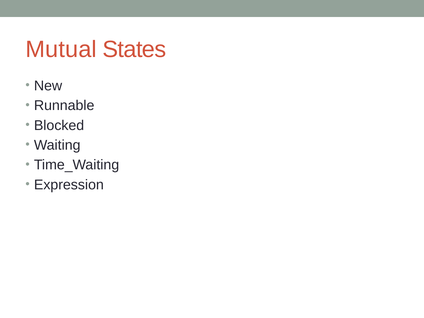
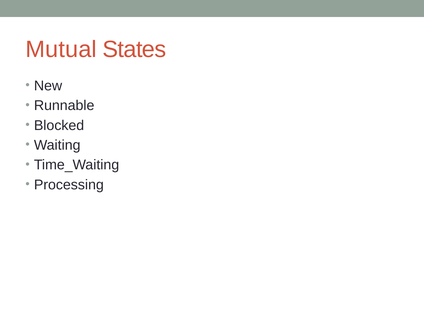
Expression: Expression -> Processing
